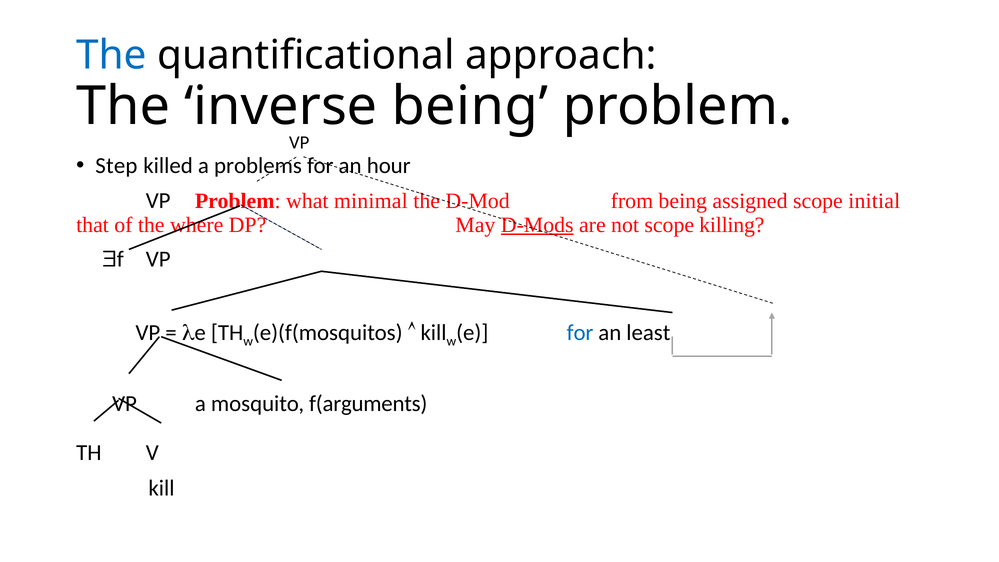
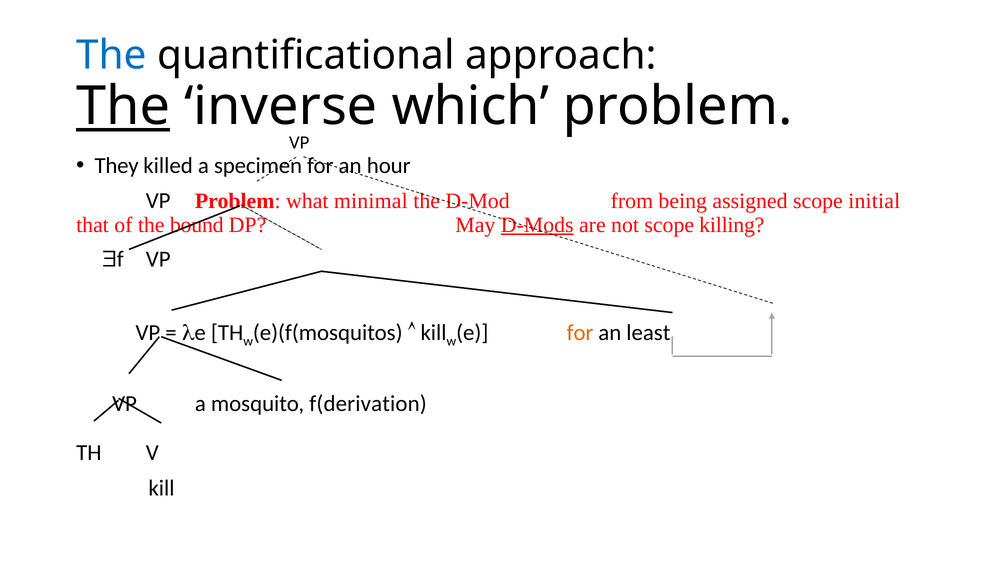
The at (123, 106) underline: none -> present
being at (470, 106): being -> which
Step: Step -> They
problems: problems -> specimen
where: where -> bound
for at (580, 333) colour: blue -> orange
f(arguments: f(arguments -> f(derivation
